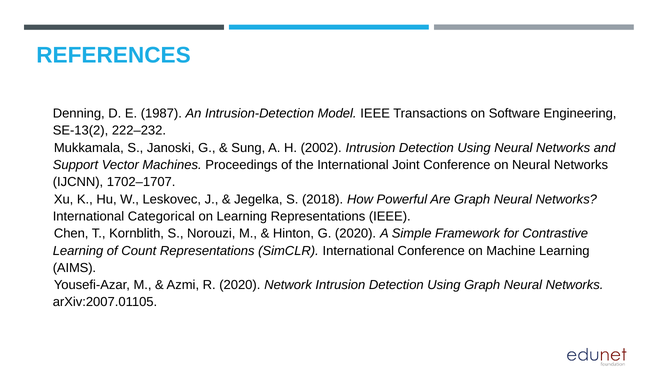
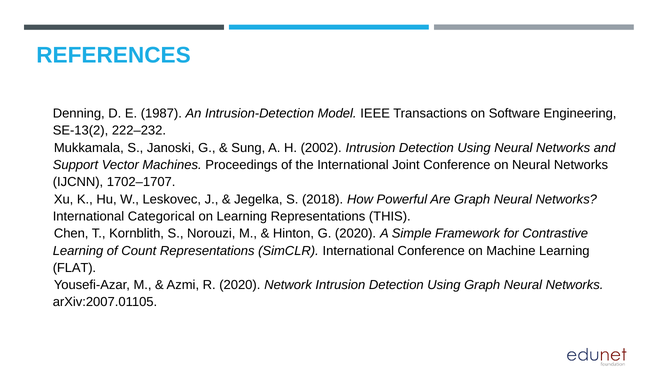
Representations IEEE: IEEE -> THIS
AIMS: AIMS -> FLAT
